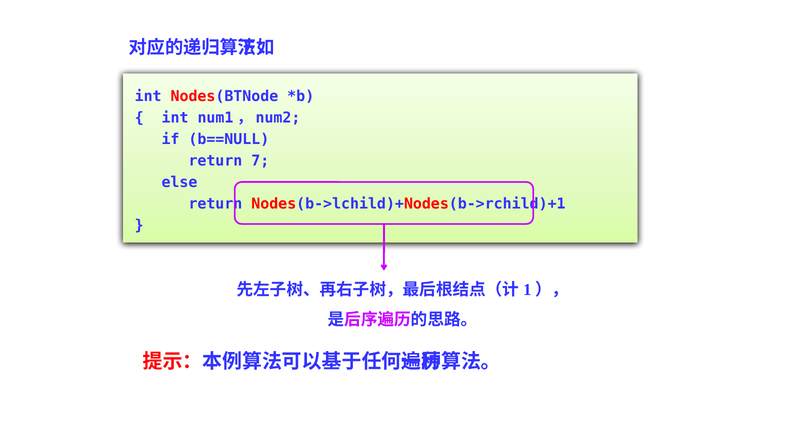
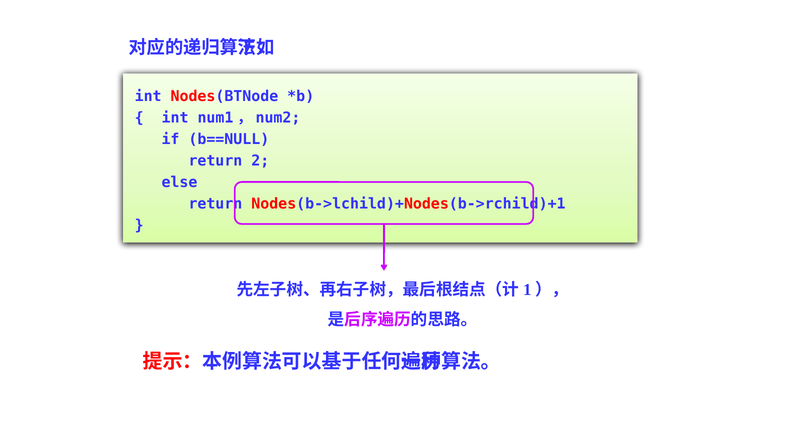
7: 7 -> 2
